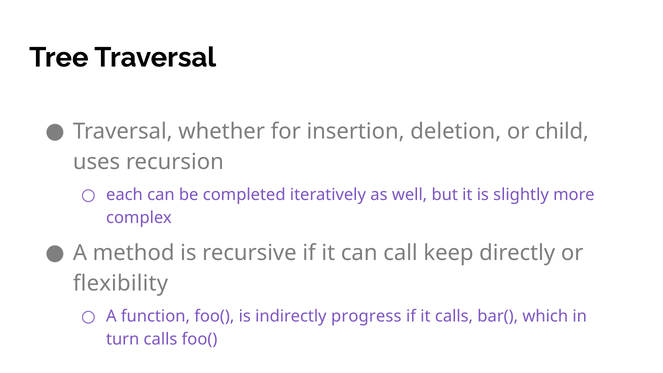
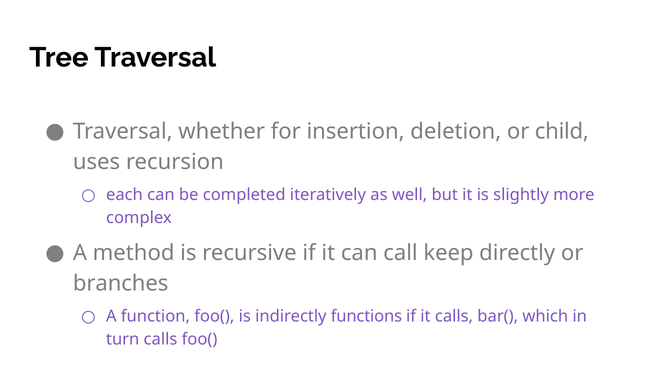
flexibility: flexibility -> branches
progress: progress -> functions
